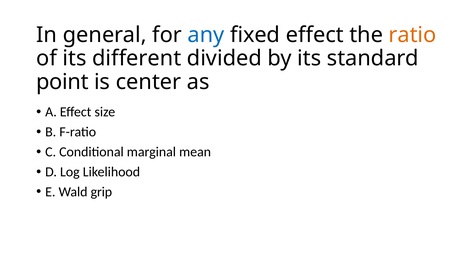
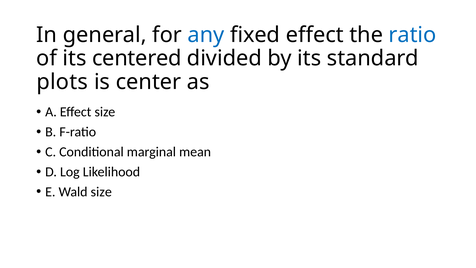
ratio colour: orange -> blue
different: different -> centered
point: point -> plots
Wald grip: grip -> size
